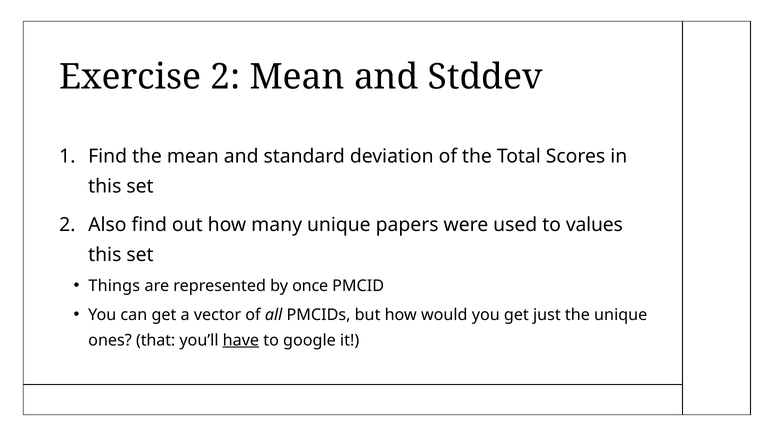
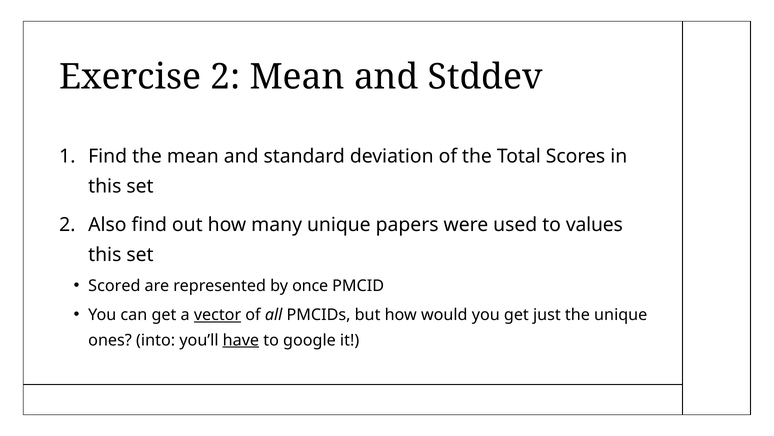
Things: Things -> Scored
vector underline: none -> present
that: that -> into
